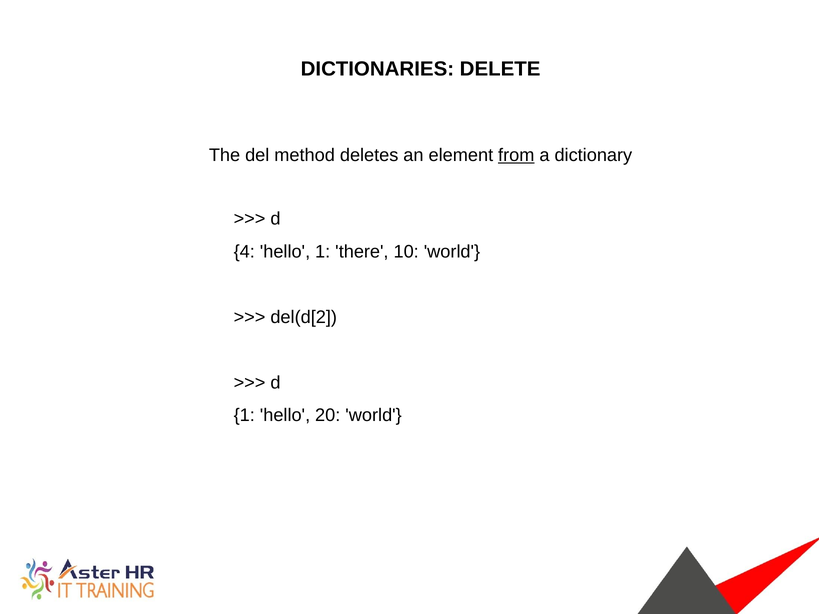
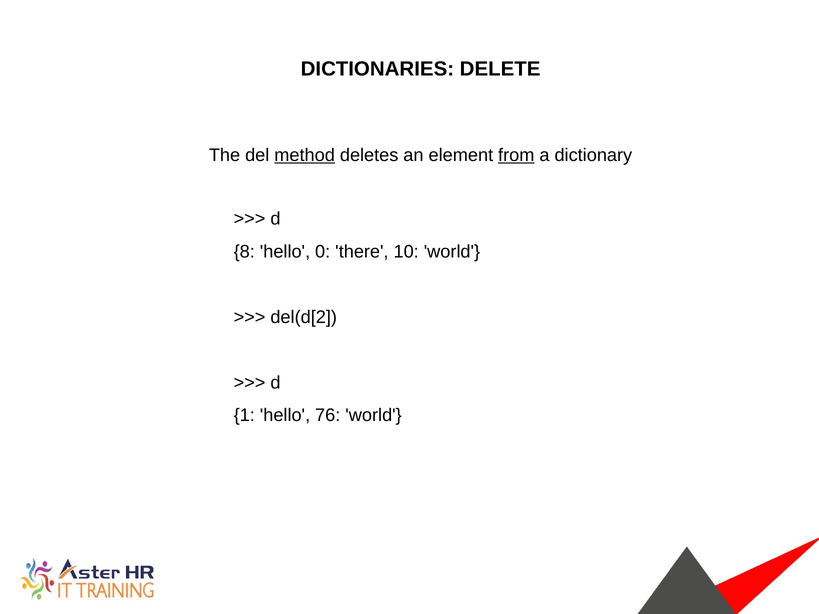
method underline: none -> present
4: 4 -> 8
hello 1: 1 -> 0
20: 20 -> 76
